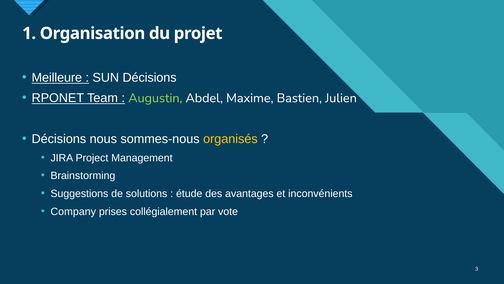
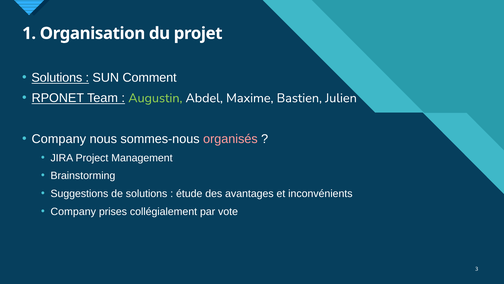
Meilleure at (57, 78): Meilleure -> Solutions
SUN Décisions: Décisions -> Comment
Décisions at (59, 139): Décisions -> Company
organisés colour: yellow -> pink
